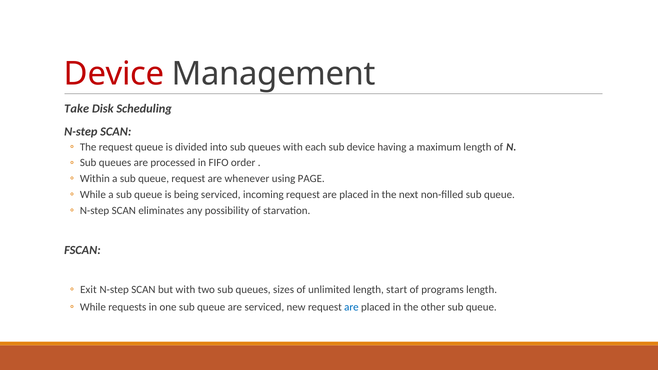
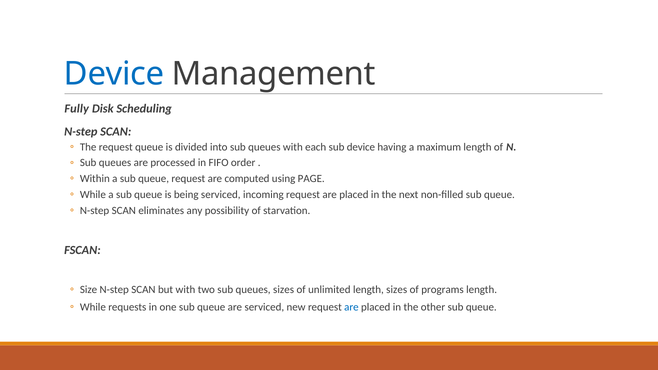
Device at (114, 74) colour: red -> blue
Take: Take -> Fully
whenever: whenever -> computed
Exit: Exit -> Size
length start: start -> sizes
